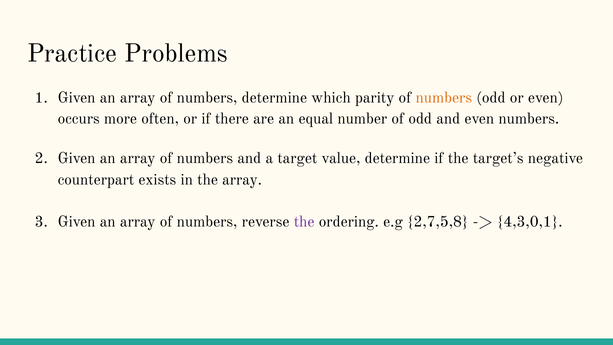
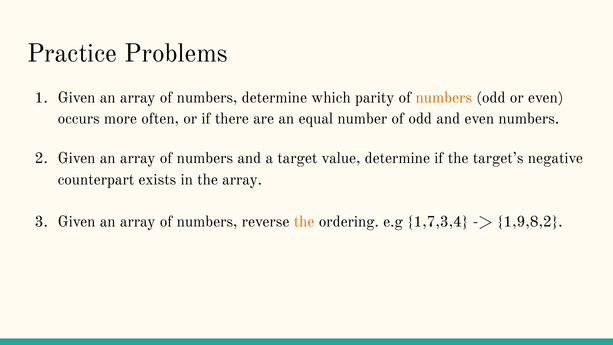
the at (304, 222) colour: purple -> orange
2,7,5,8: 2,7,5,8 -> 1,7,3,4
4,3,0,1: 4,3,0,1 -> 1,9,8,2
